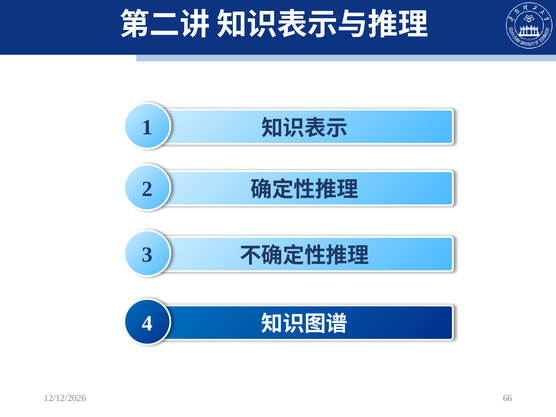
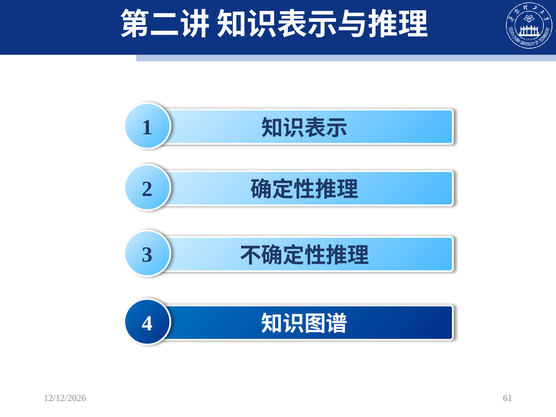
66: 66 -> 61
